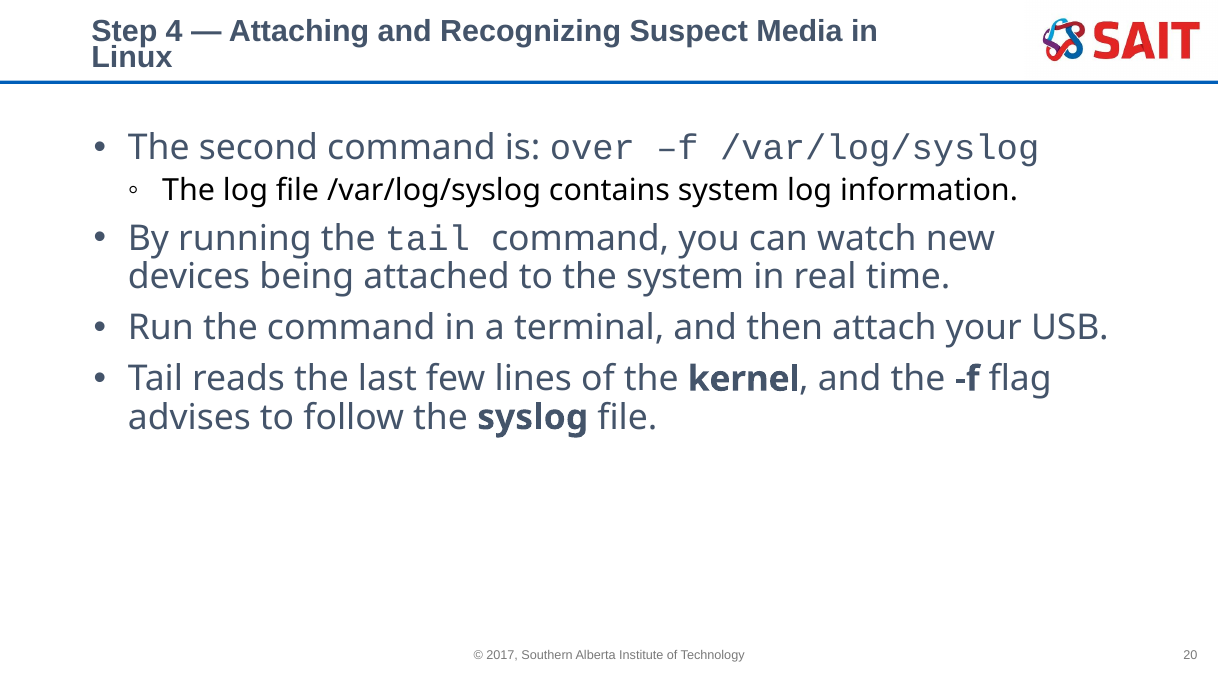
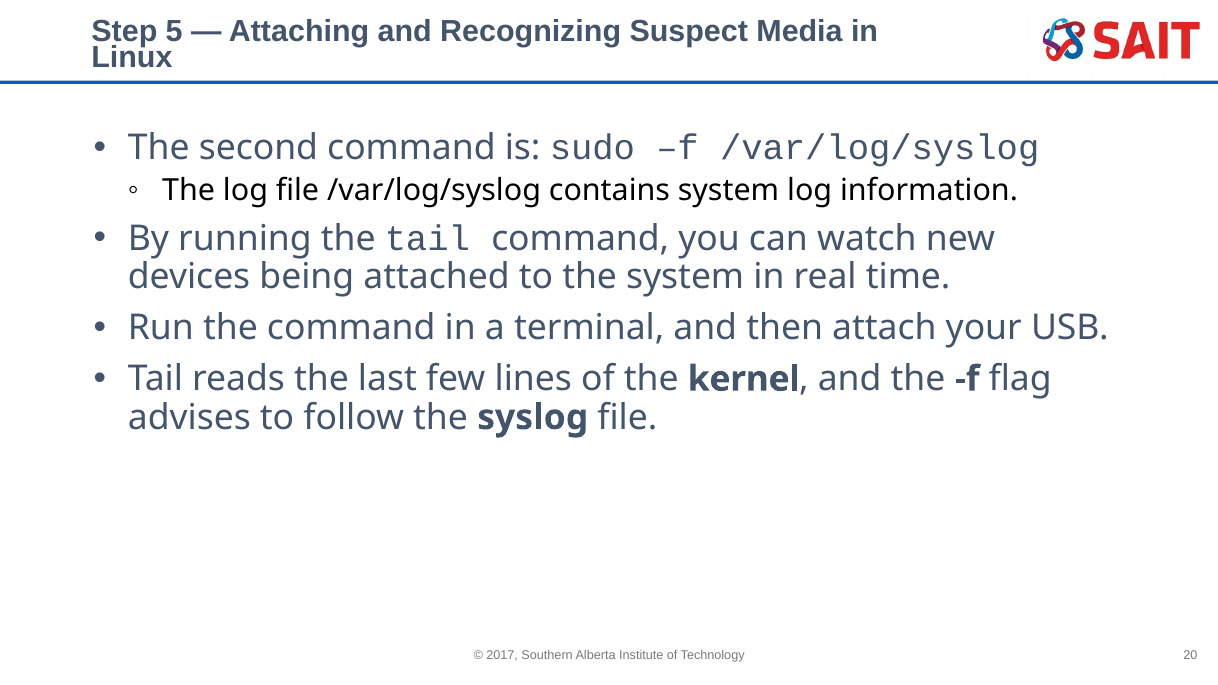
4: 4 -> 5
over: over -> sudo
